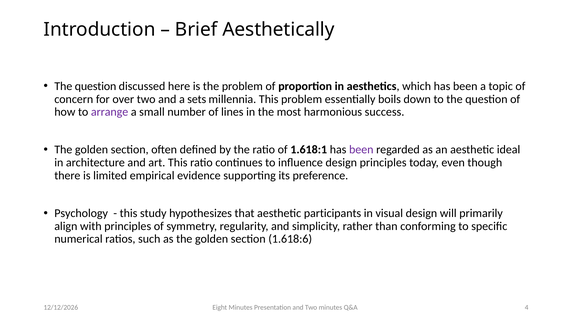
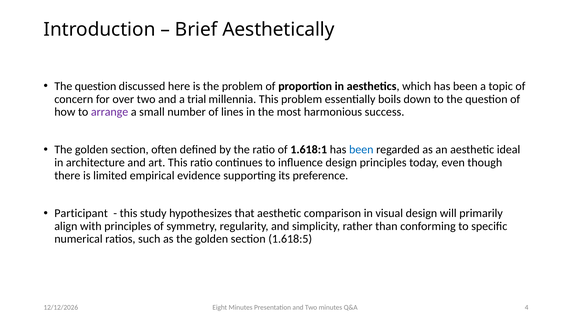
sets: sets -> trial
been at (361, 150) colour: purple -> blue
Psychology: Psychology -> Participant
participants: participants -> comparison
1.618:6: 1.618:6 -> 1.618:5
